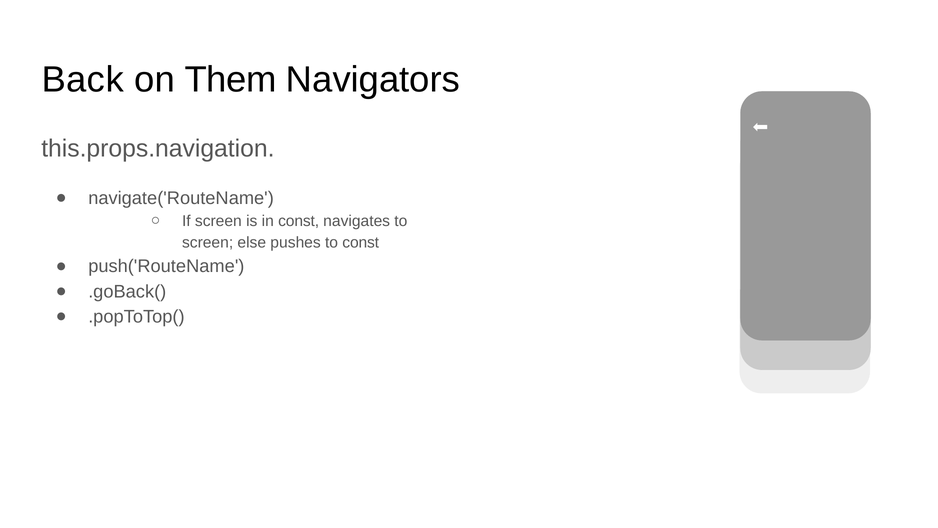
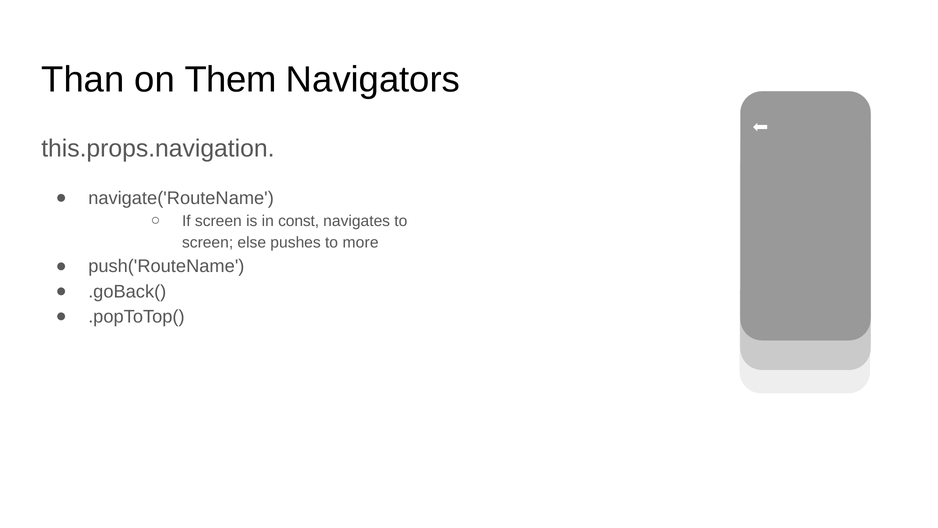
Back: Back -> Than
to const: const -> more
